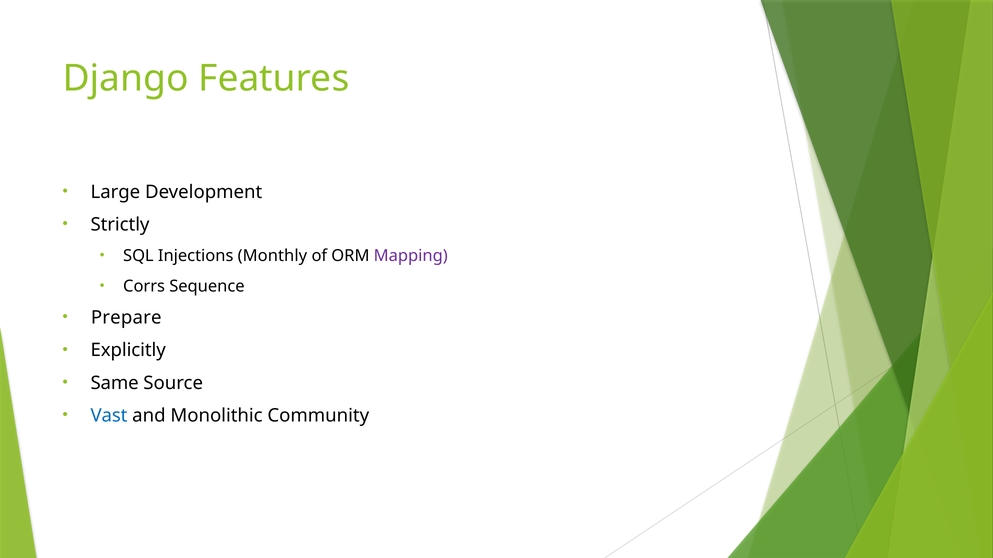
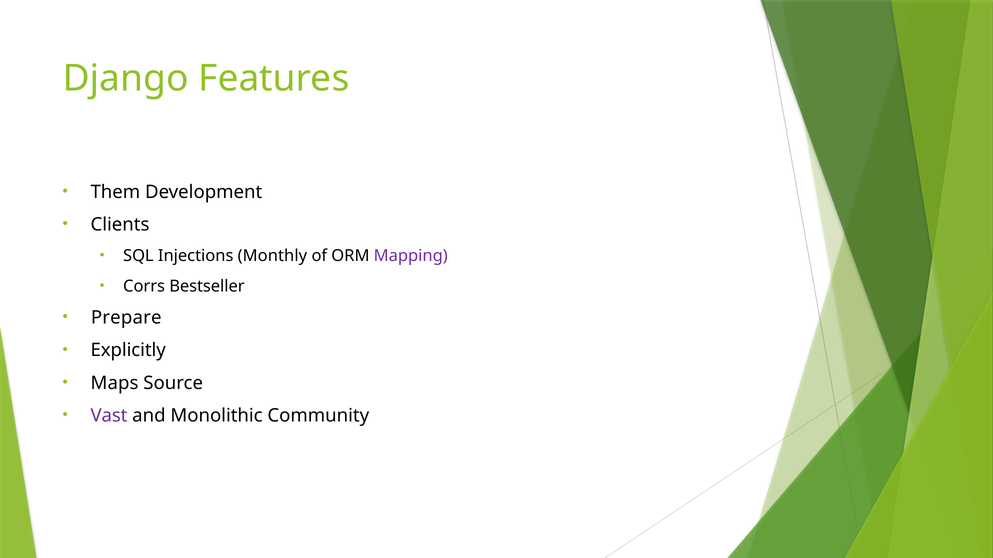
Large: Large -> Them
Strictly: Strictly -> Clients
Sequence: Sequence -> Bestseller
Same: Same -> Maps
Vast colour: blue -> purple
